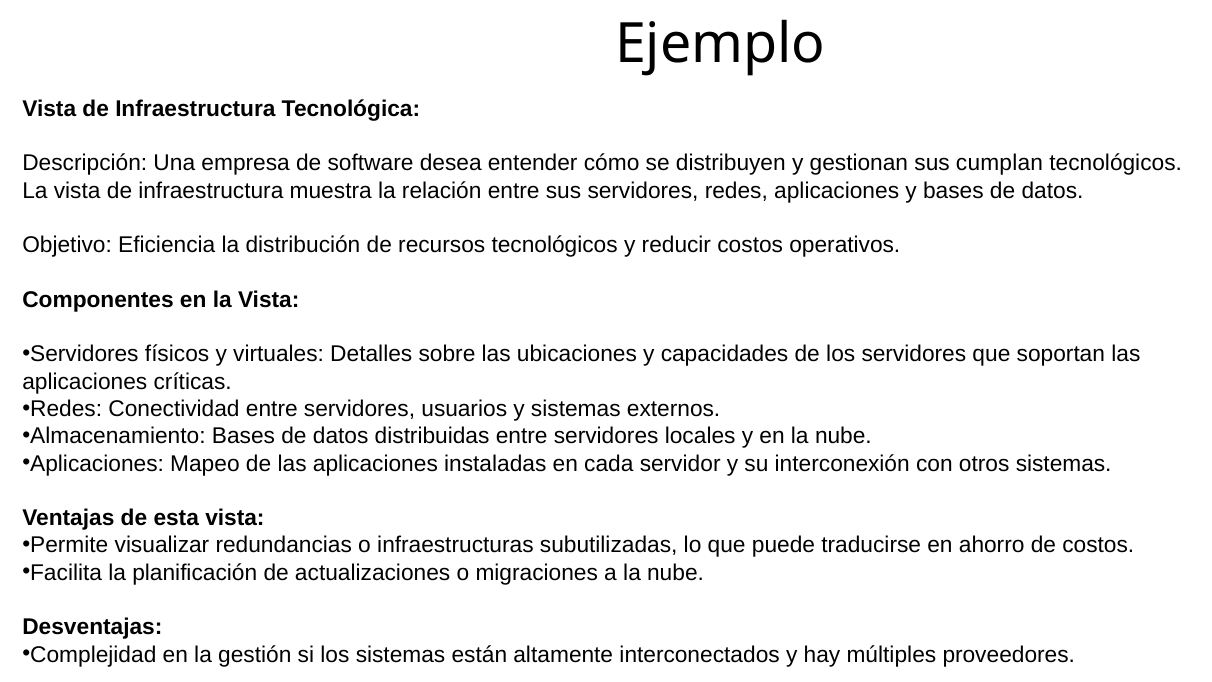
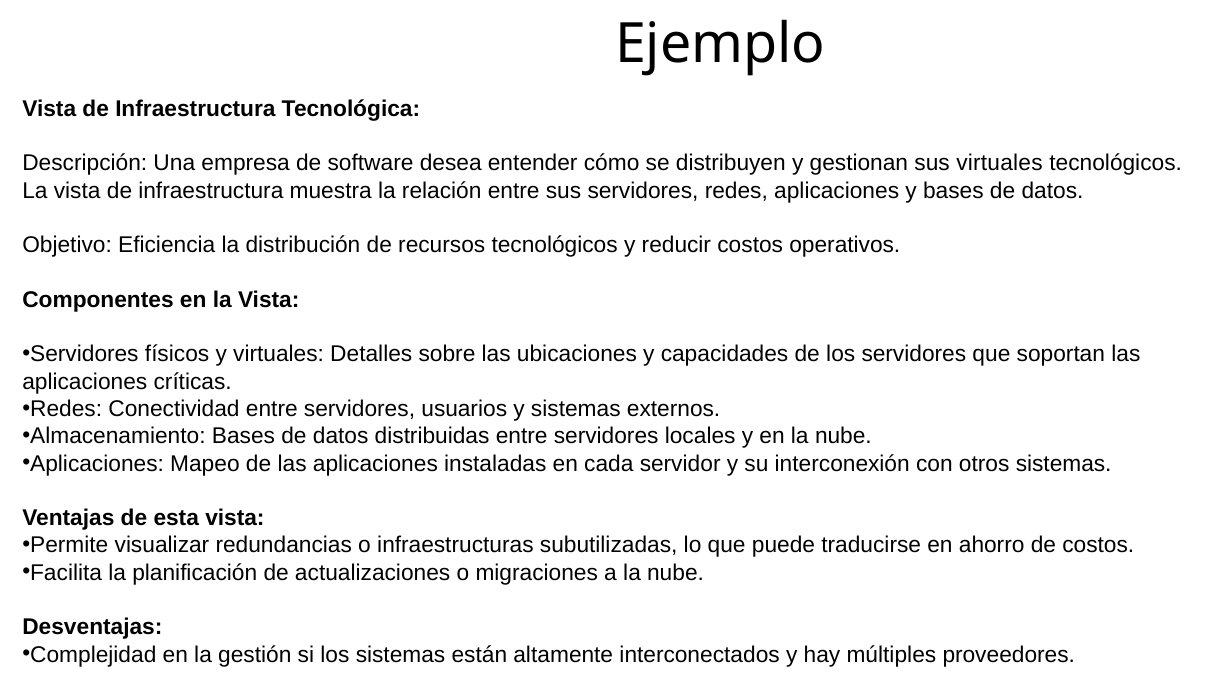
sus cumplan: cumplan -> virtuales
